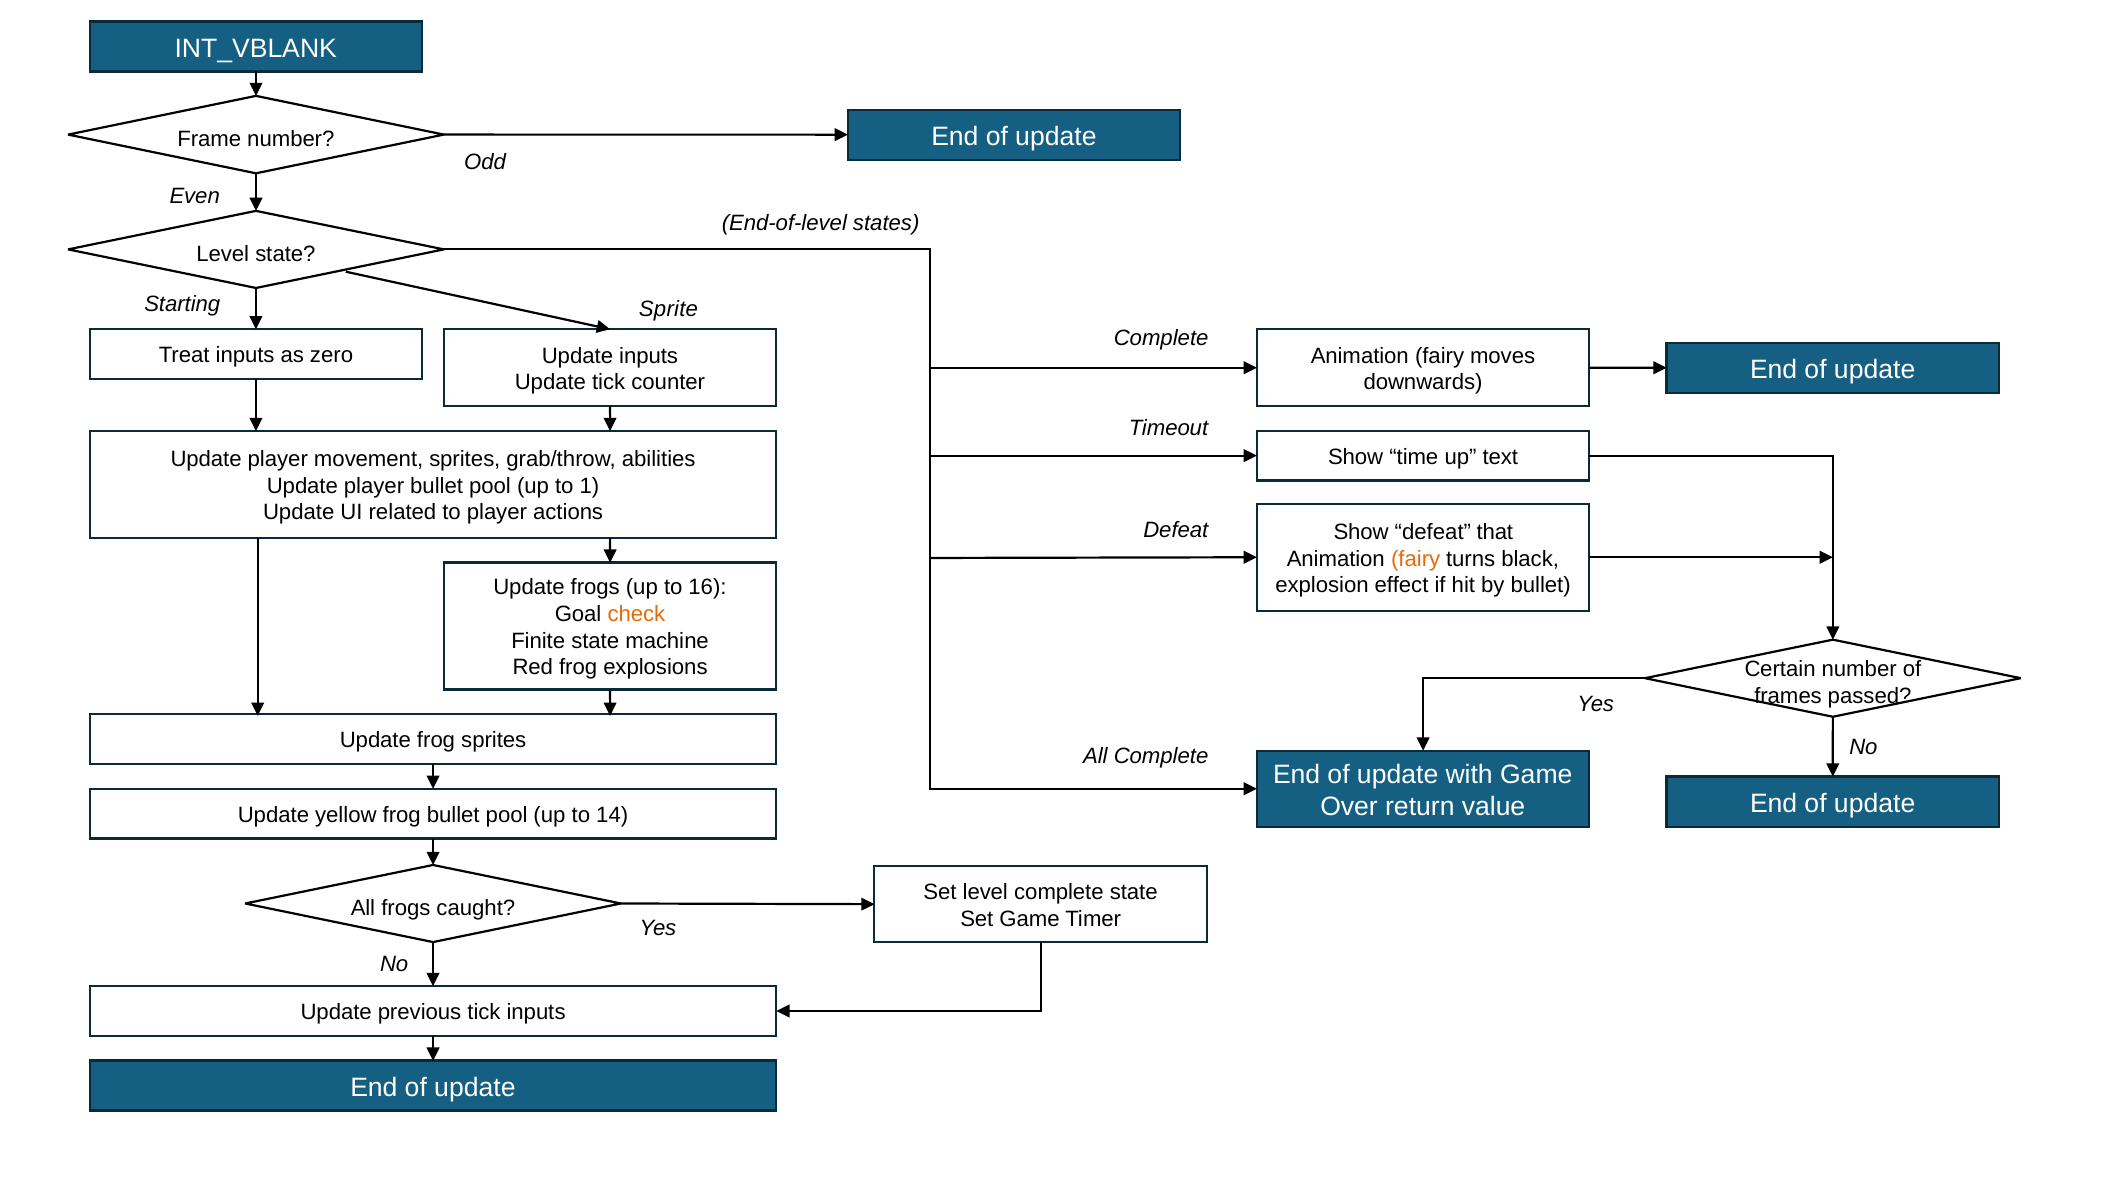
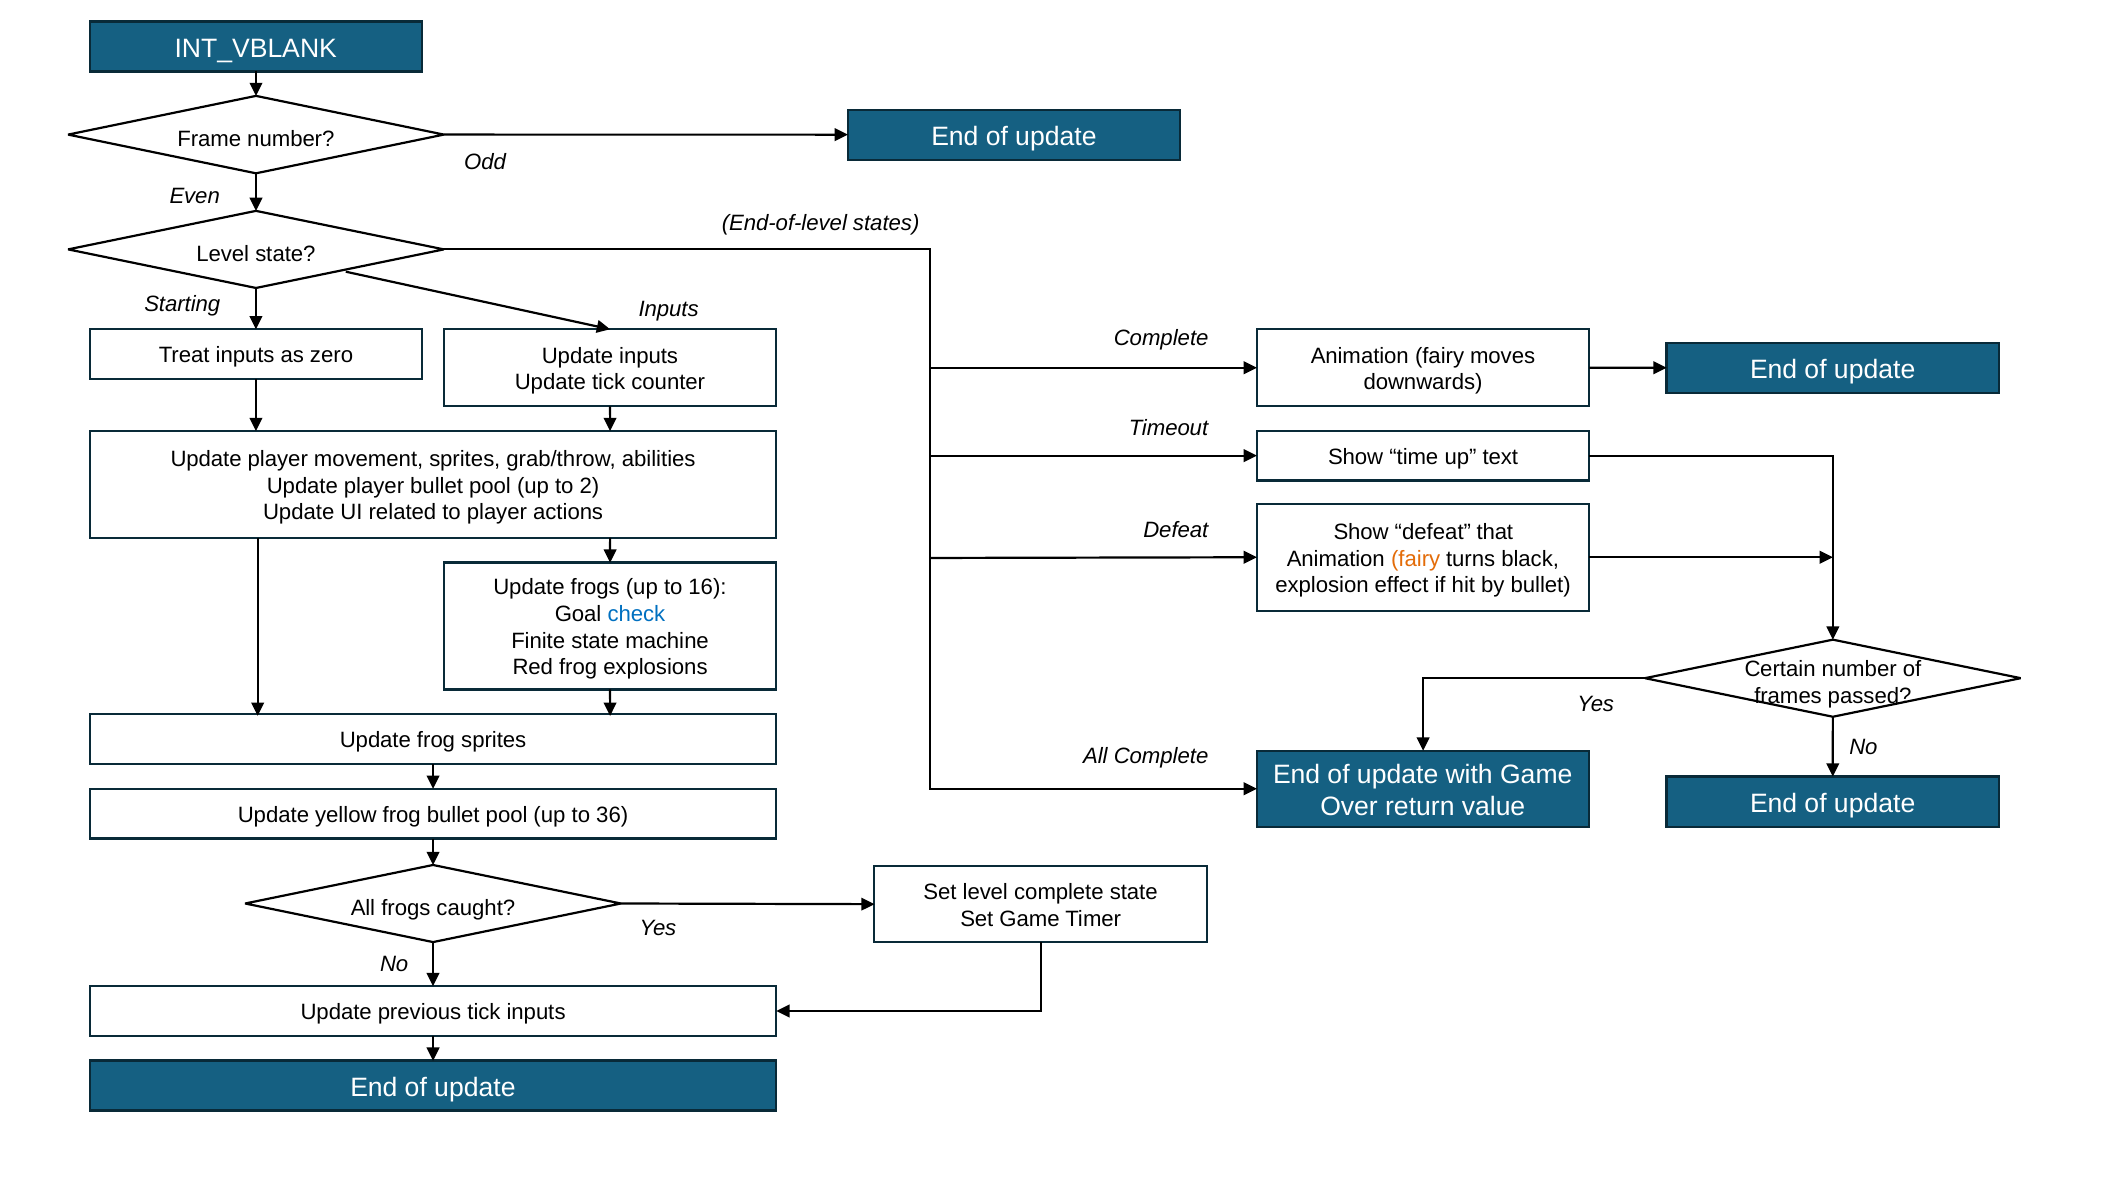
Starting Sprite: Sprite -> Inputs
1: 1 -> 2
check colour: orange -> blue
14: 14 -> 36
